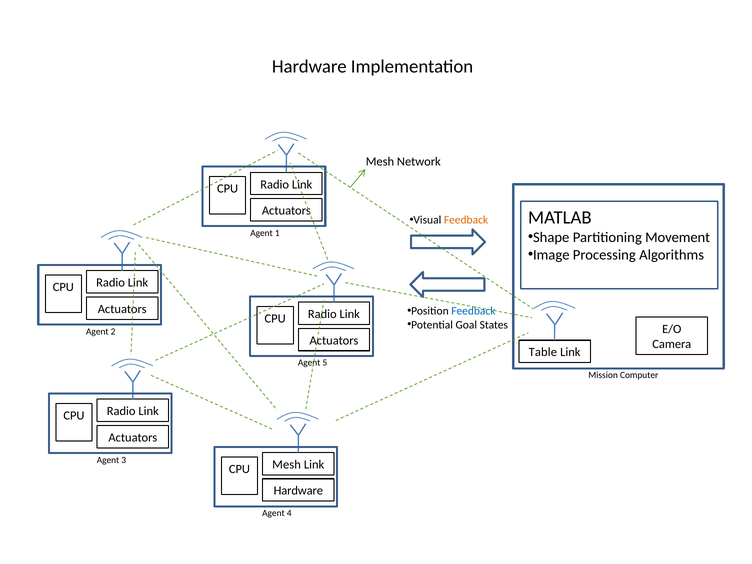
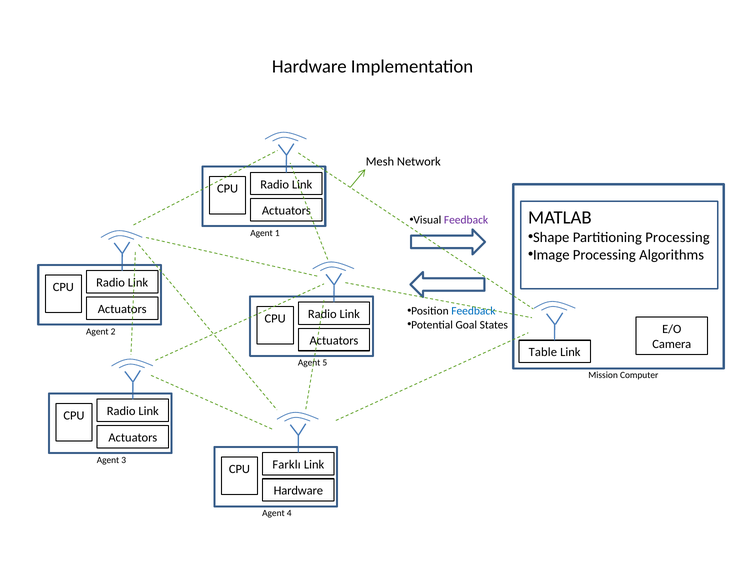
Feedback at (466, 220) colour: orange -> purple
Partitioning Movement: Movement -> Processing
Mesh at (287, 465): Mesh -> Farklı
